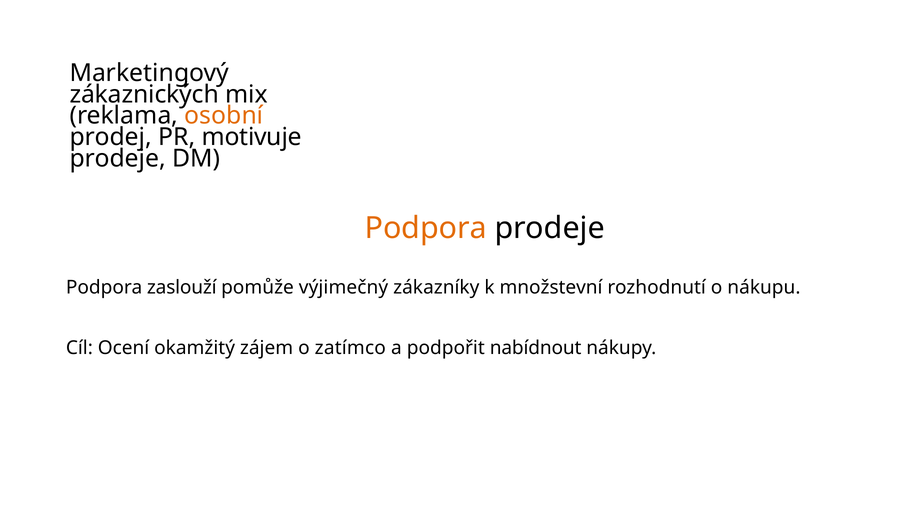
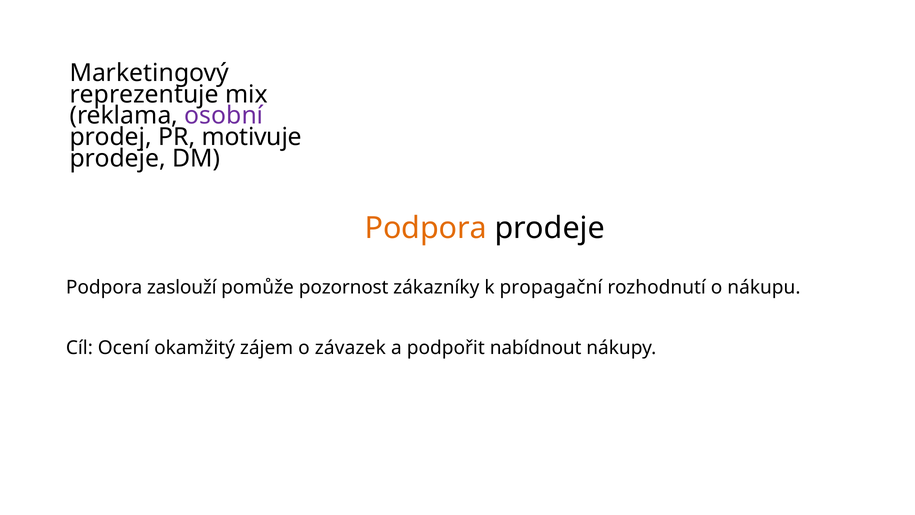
zákaznických: zákaznických -> reprezentuje
osobní colour: orange -> purple
výjimečný: výjimečný -> pozornost
množstevní: množstevní -> propagační
zatímco: zatímco -> závazek
